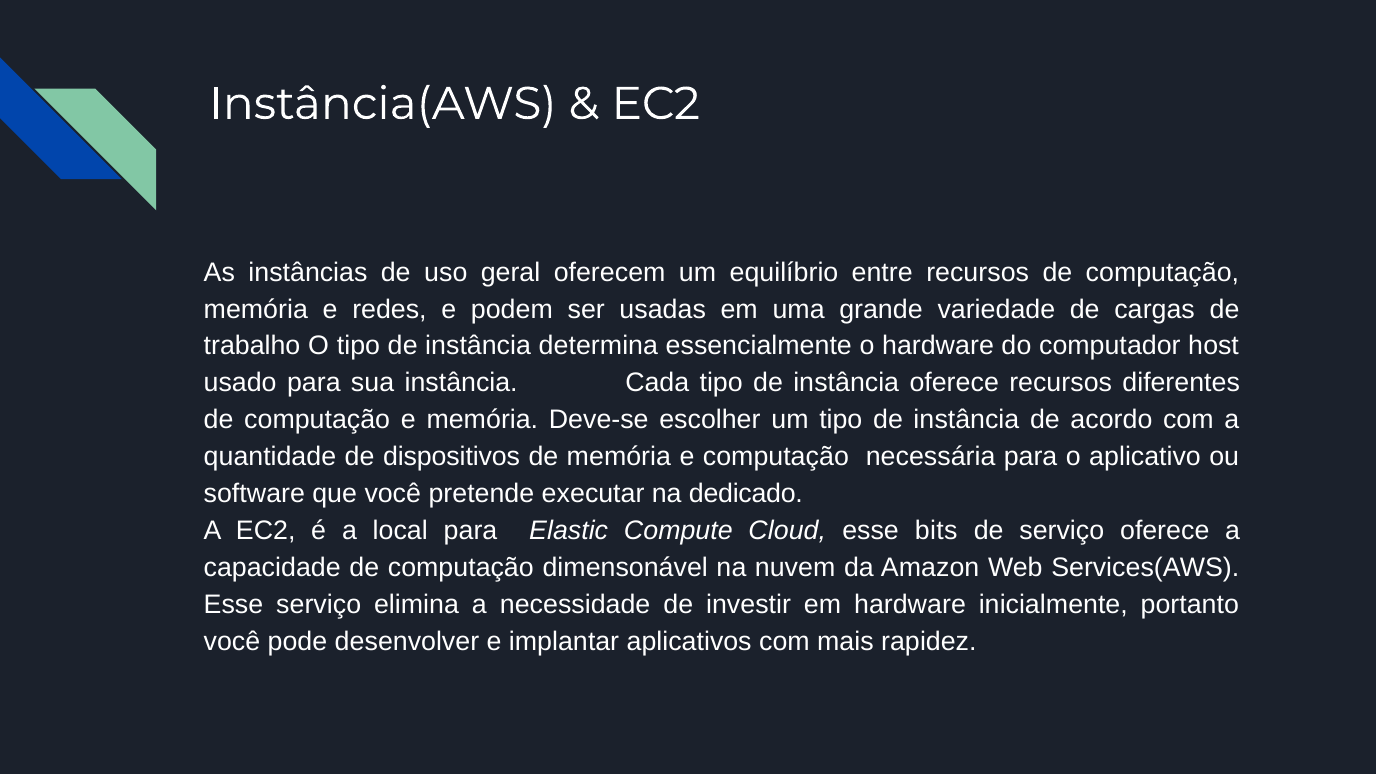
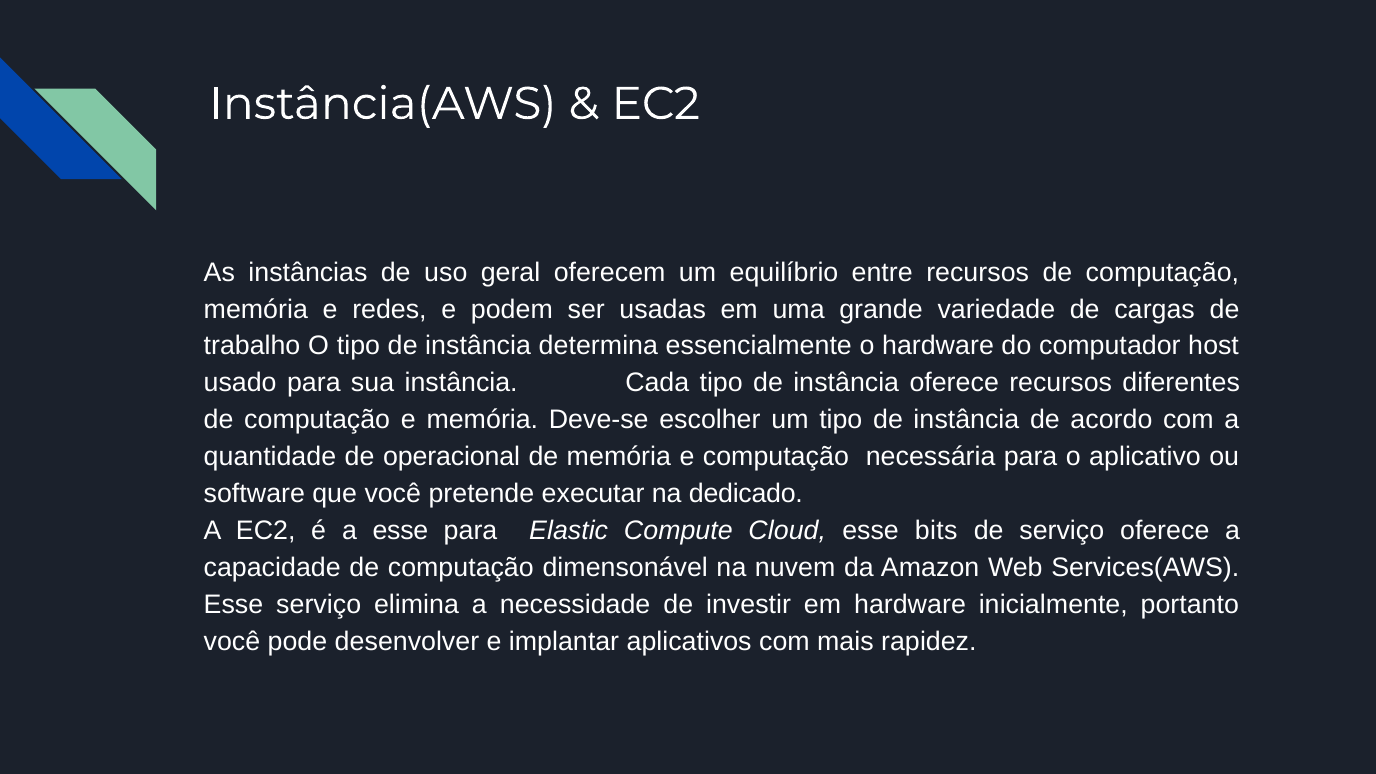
dispositivos: dispositivos -> operacional
a local: local -> esse
